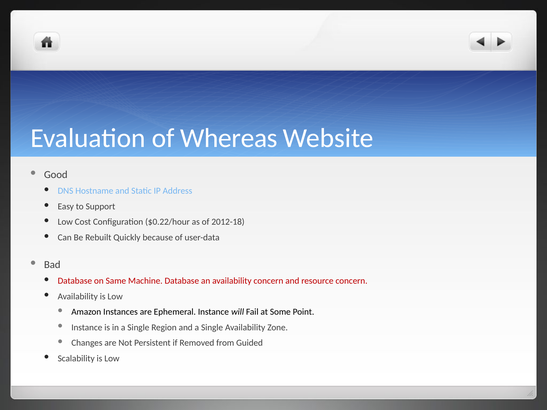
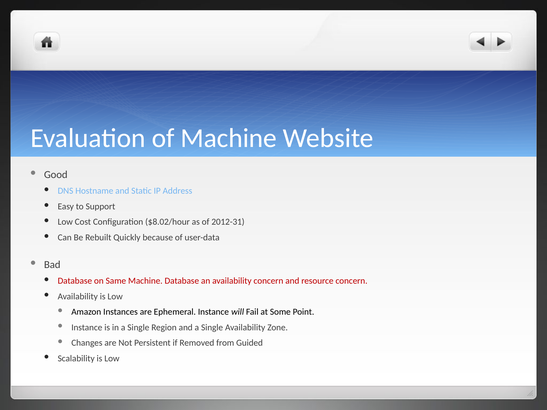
of Whereas: Whereas -> Machine
$0.22/hour: $0.22/hour -> $8.02/hour
2012-18: 2012-18 -> 2012-31
